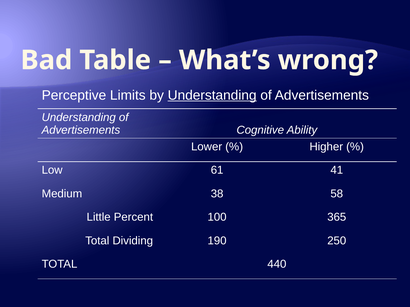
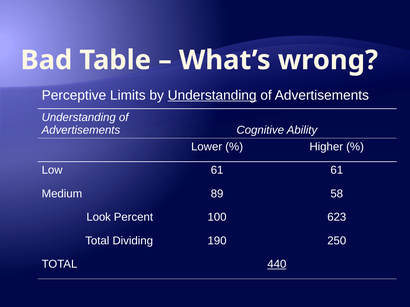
61 41: 41 -> 61
38: 38 -> 89
Little: Little -> Look
365: 365 -> 623
440 underline: none -> present
